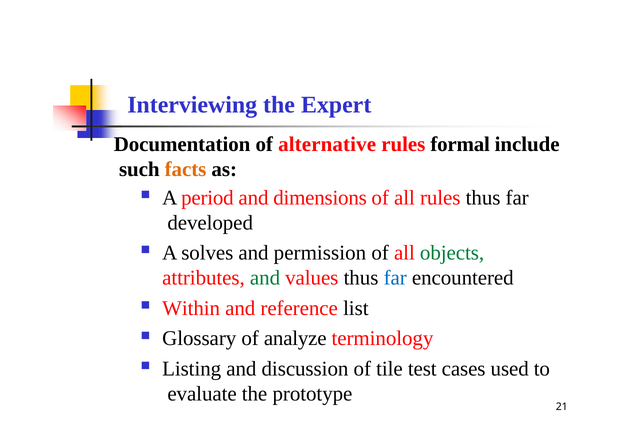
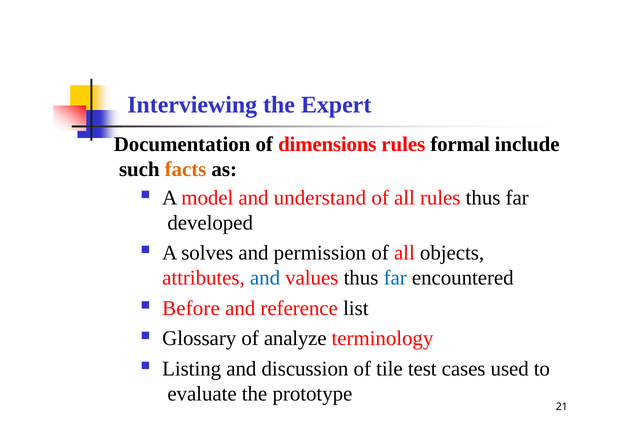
alternative: alternative -> dimensions
period: period -> model
dimensions: dimensions -> understand
objects colour: green -> black
and at (265, 278) colour: green -> blue
Within: Within -> Before
